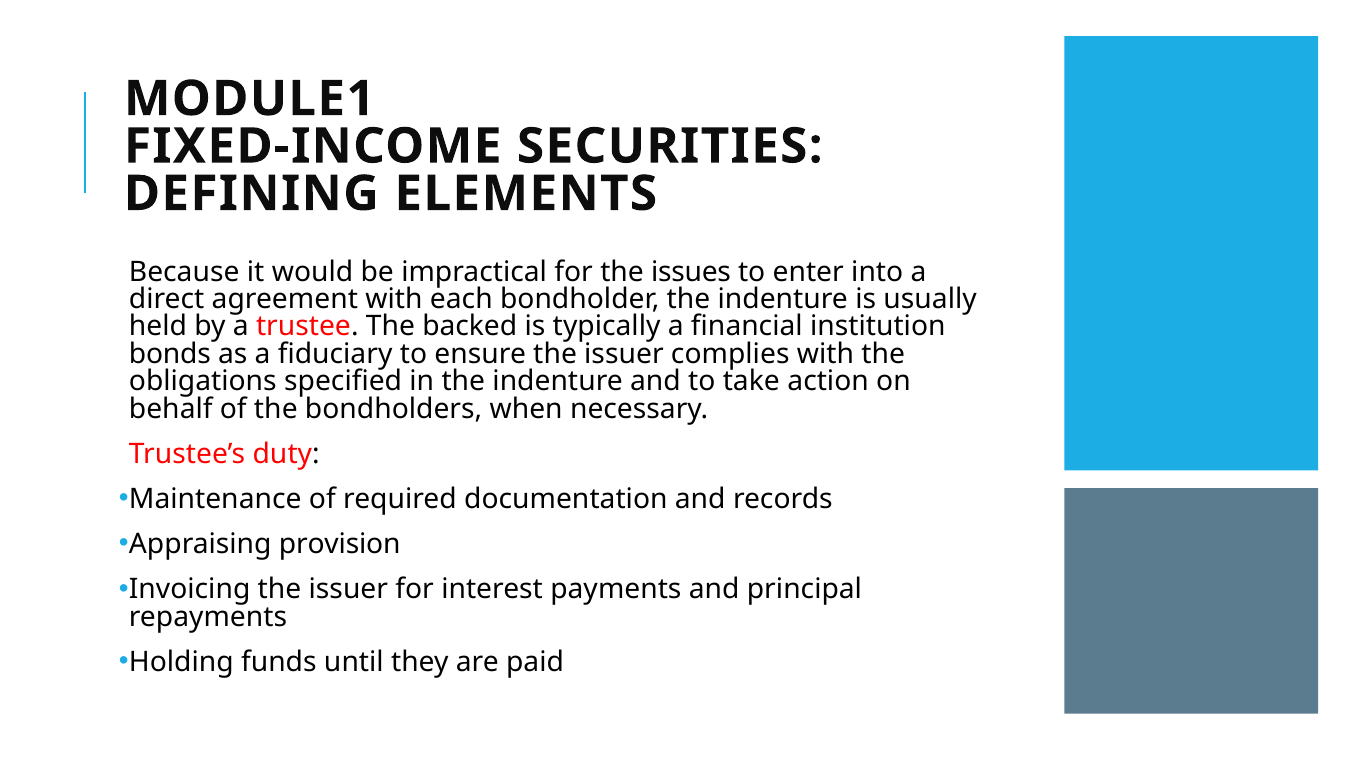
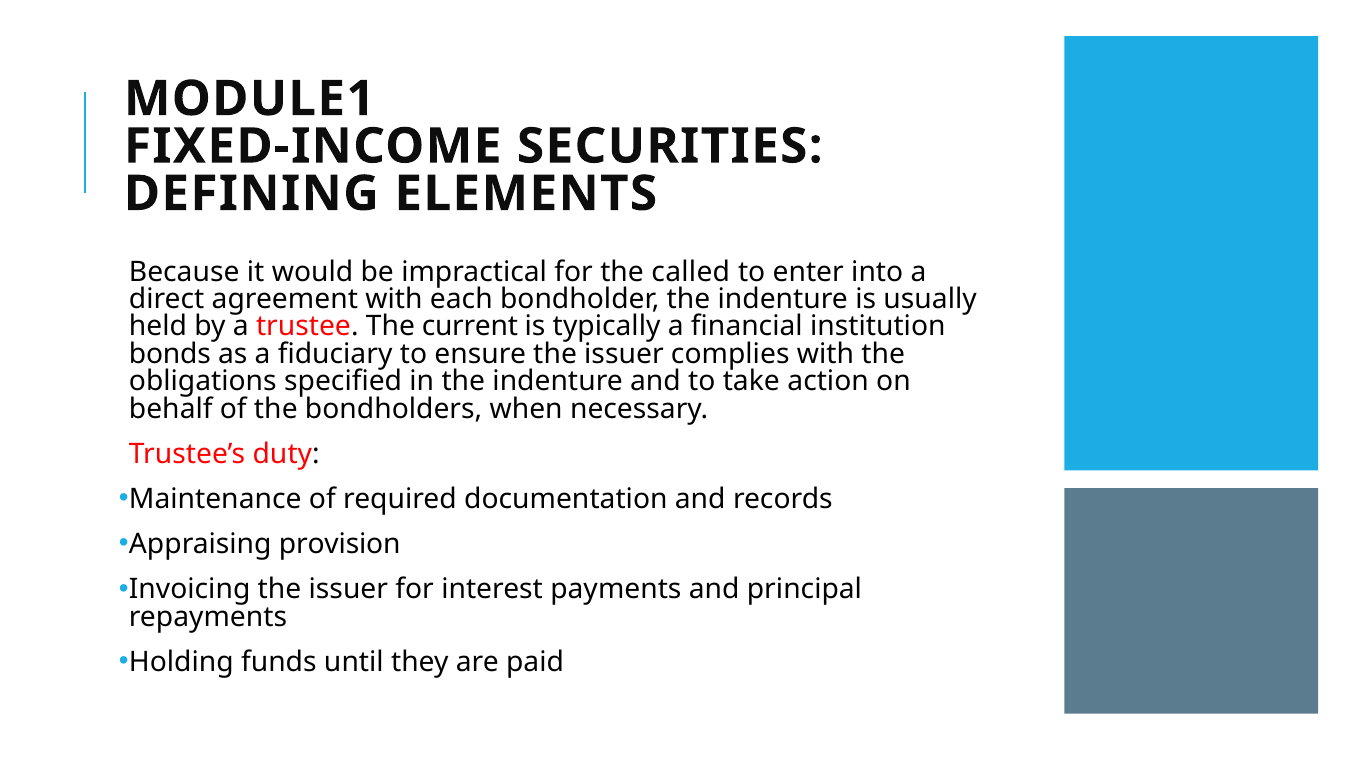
issues: issues -> called
backed: backed -> current
